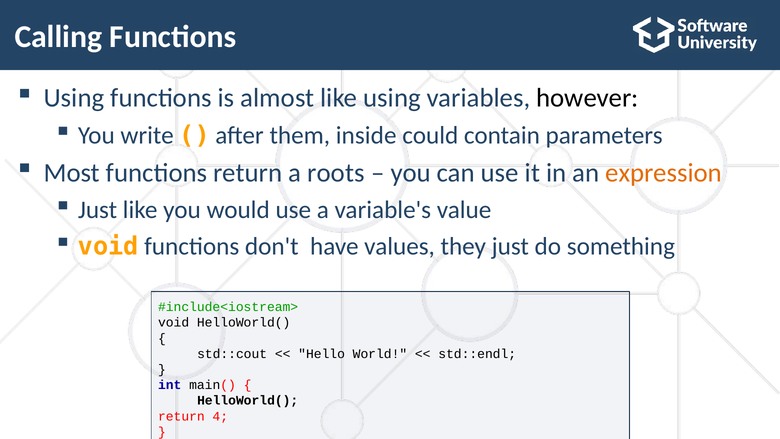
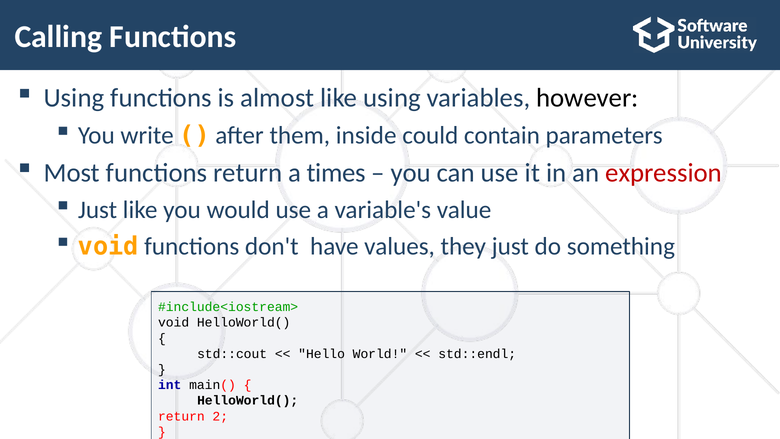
roots: roots -> times
expression colour: orange -> red
4: 4 -> 2
